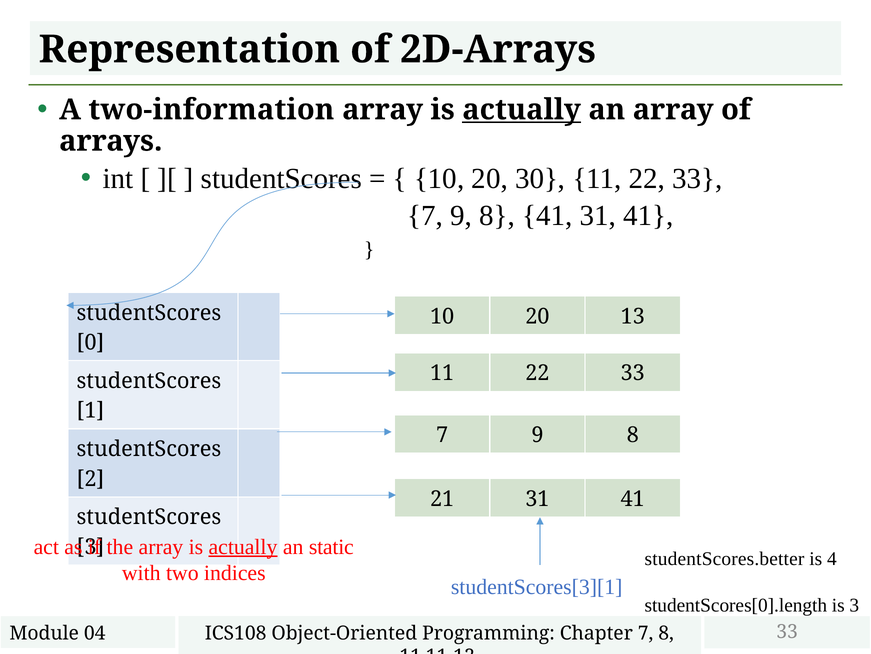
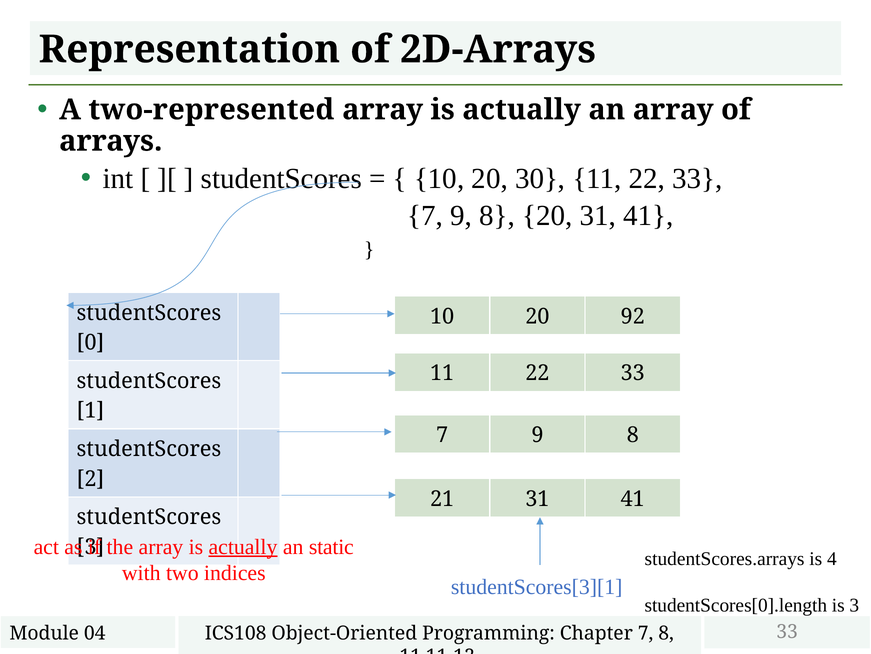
two-information: two-information -> two-represented
actually at (522, 110) underline: present -> none
8 41: 41 -> 20
13: 13 -> 92
studentScores.better: studentScores.better -> studentScores.arrays
